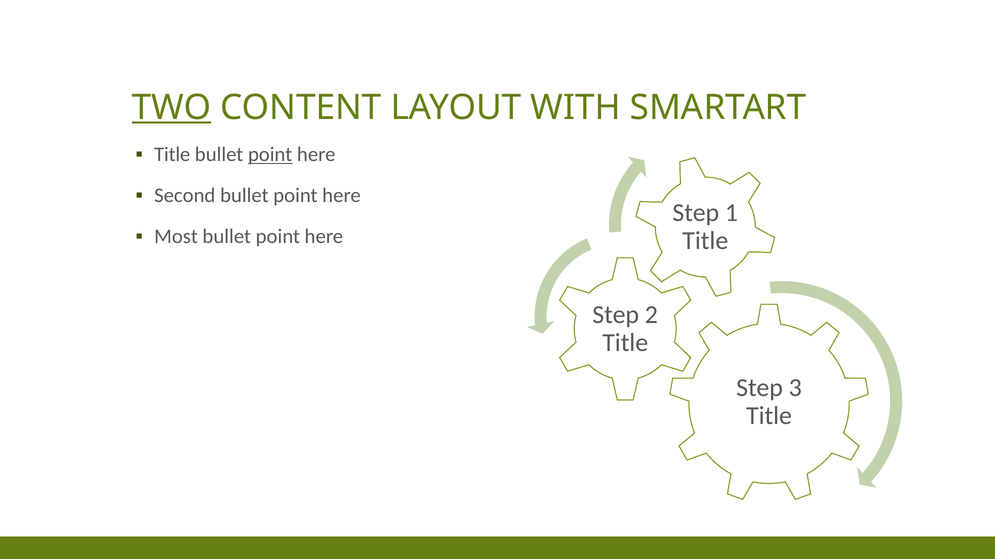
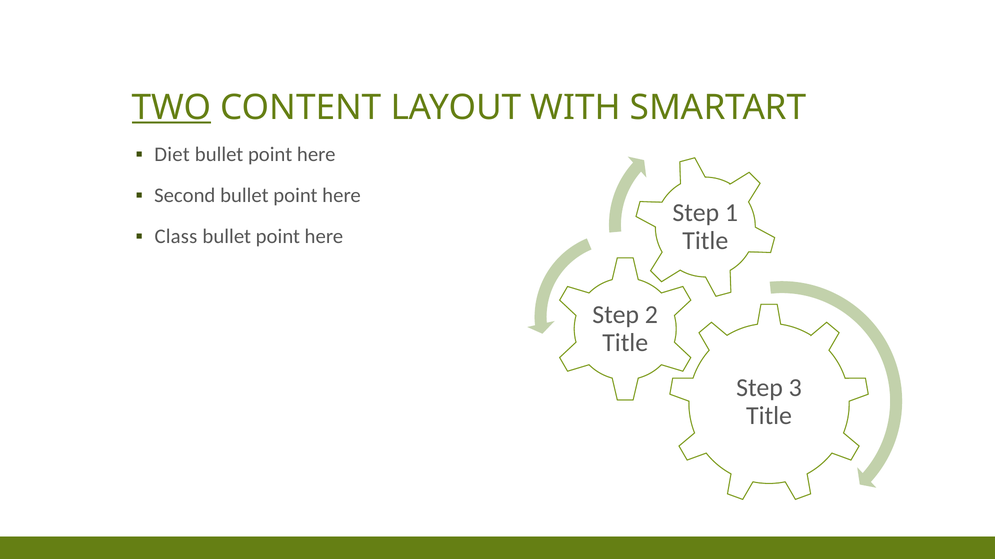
Title at (172, 155): Title -> Diet
point at (270, 155) underline: present -> none
Most: Most -> Class
